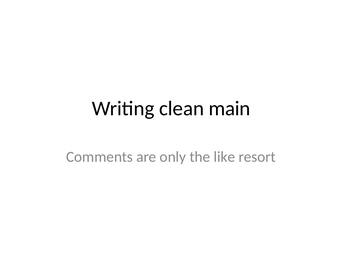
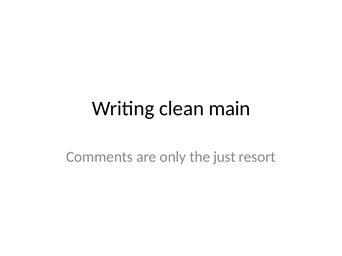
like: like -> just
